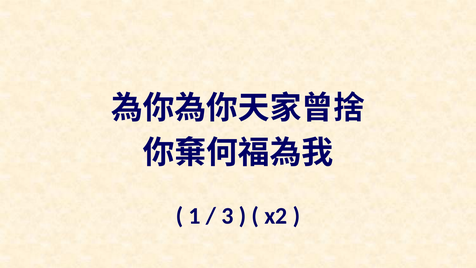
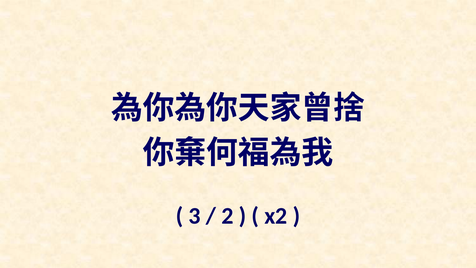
1: 1 -> 3
3: 3 -> 2
